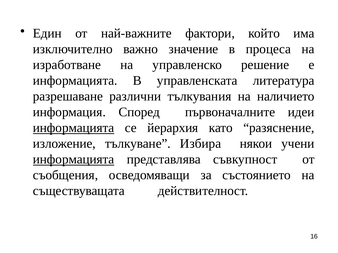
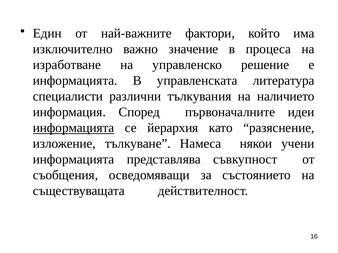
разрешаване: разрешаване -> специалисти
Избира: Избира -> Намеса
информацията at (74, 160) underline: present -> none
